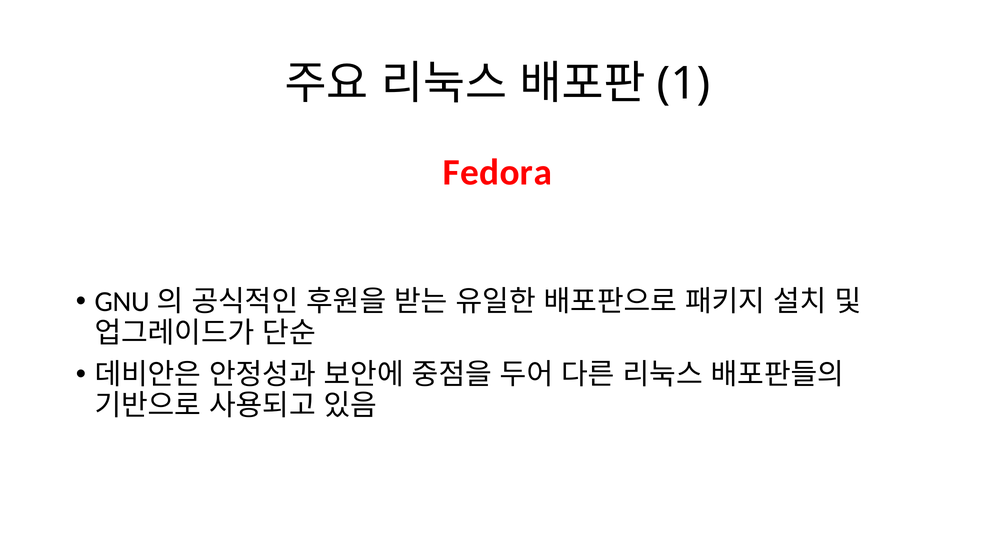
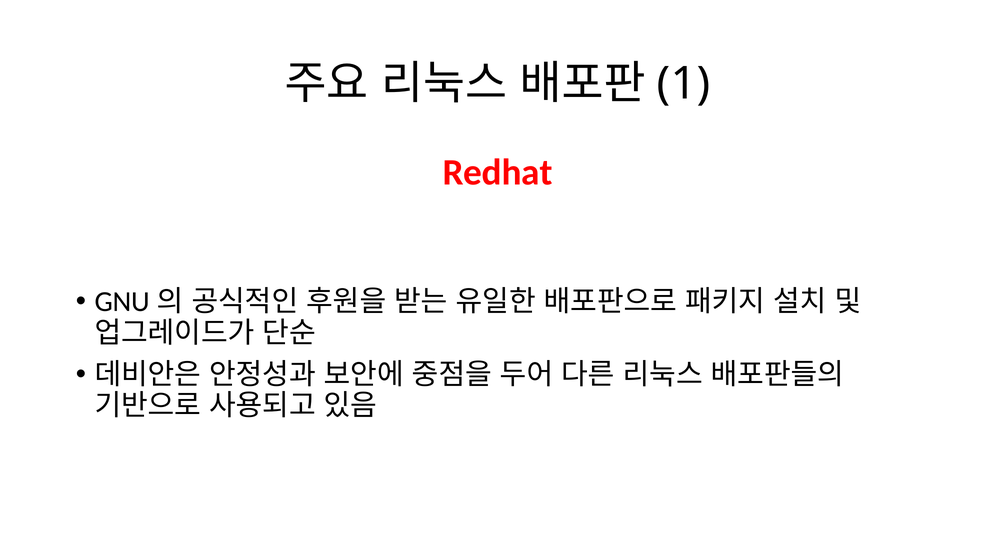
Fedora: Fedora -> Redhat
